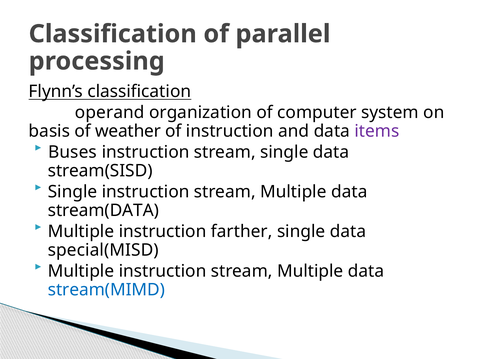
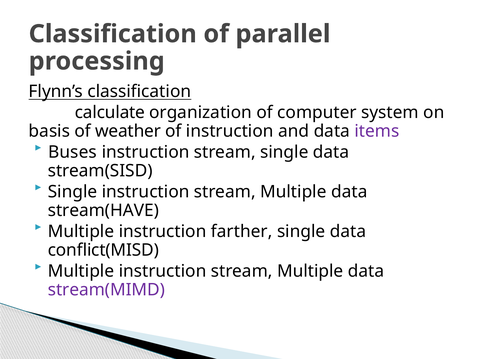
operand: operand -> calculate
stream(DATA: stream(DATA -> stream(HAVE
special(MISD: special(MISD -> conflict(MISD
stream(MIMD colour: blue -> purple
